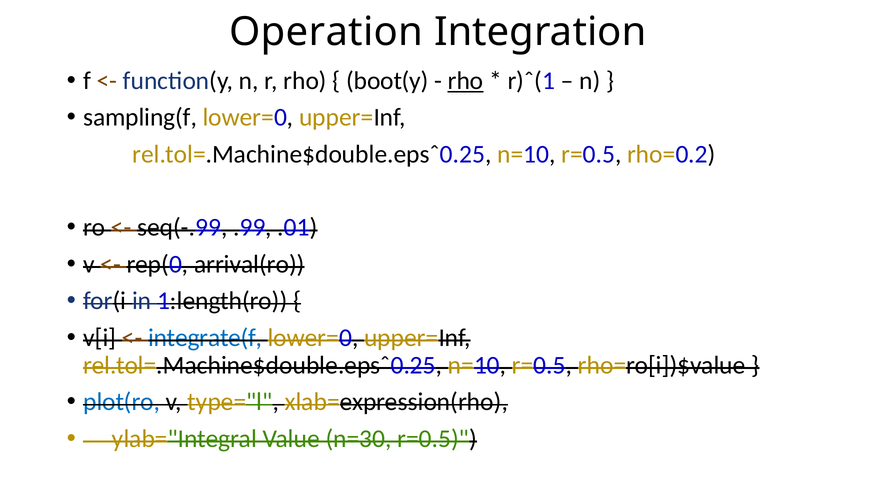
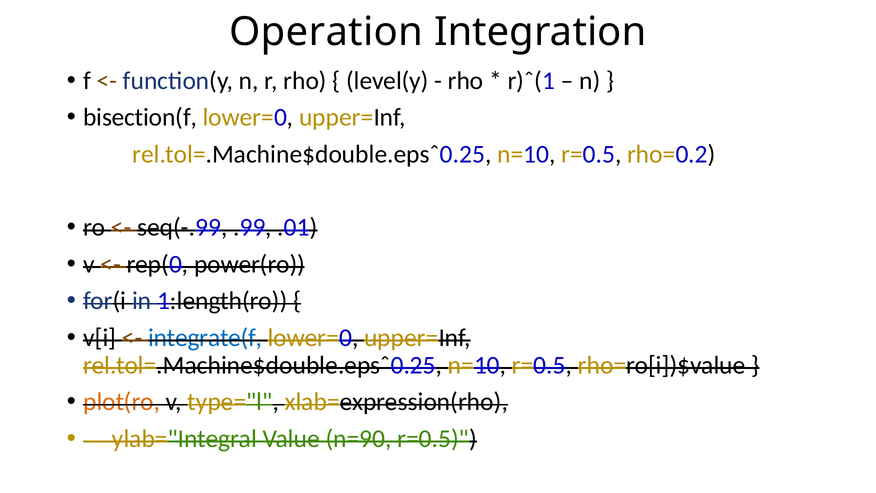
boot(y: boot(y -> level(y
rho at (466, 81) underline: present -> none
sampling(f: sampling(f -> bisection(f
arrival(ro: arrival(ro -> power(ro
plot(ro colour: blue -> orange
n=30: n=30 -> n=90
